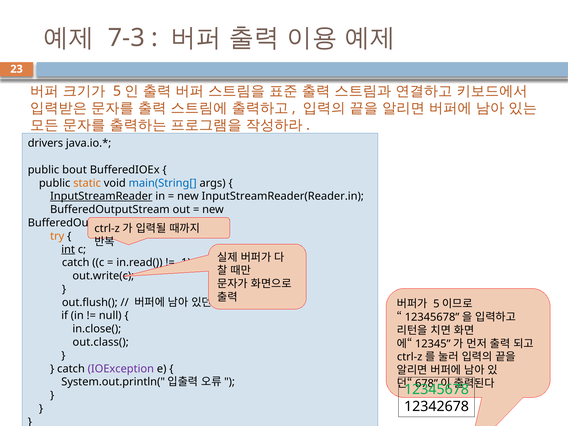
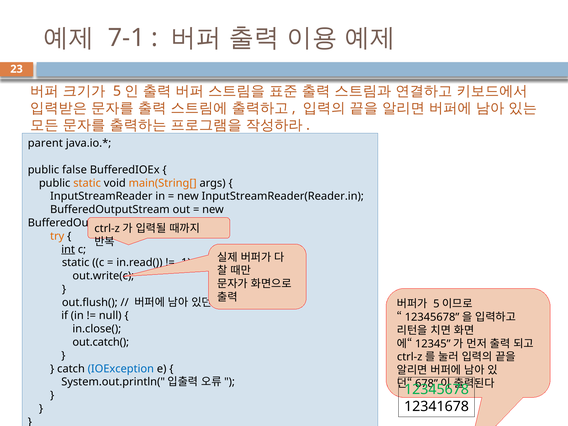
7-3: 7-3 -> 7-1
drivers: drivers -> parent
bout: bout -> false
main(String[ colour: blue -> orange
InputStreamReader underline: present -> none
catch at (76, 263): catch -> static
out.class(: out.class( -> out.catch(
IOException colour: purple -> blue
12342678: 12342678 -> 12341678
